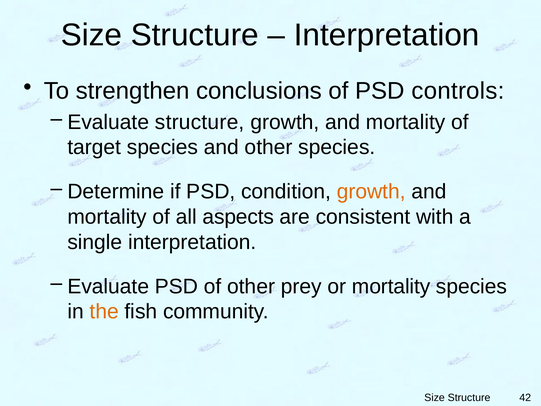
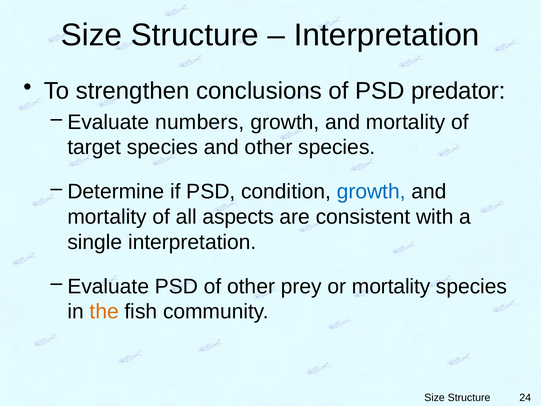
controls: controls -> predator
Evaluate structure: structure -> numbers
growth at (371, 192) colour: orange -> blue
42: 42 -> 24
